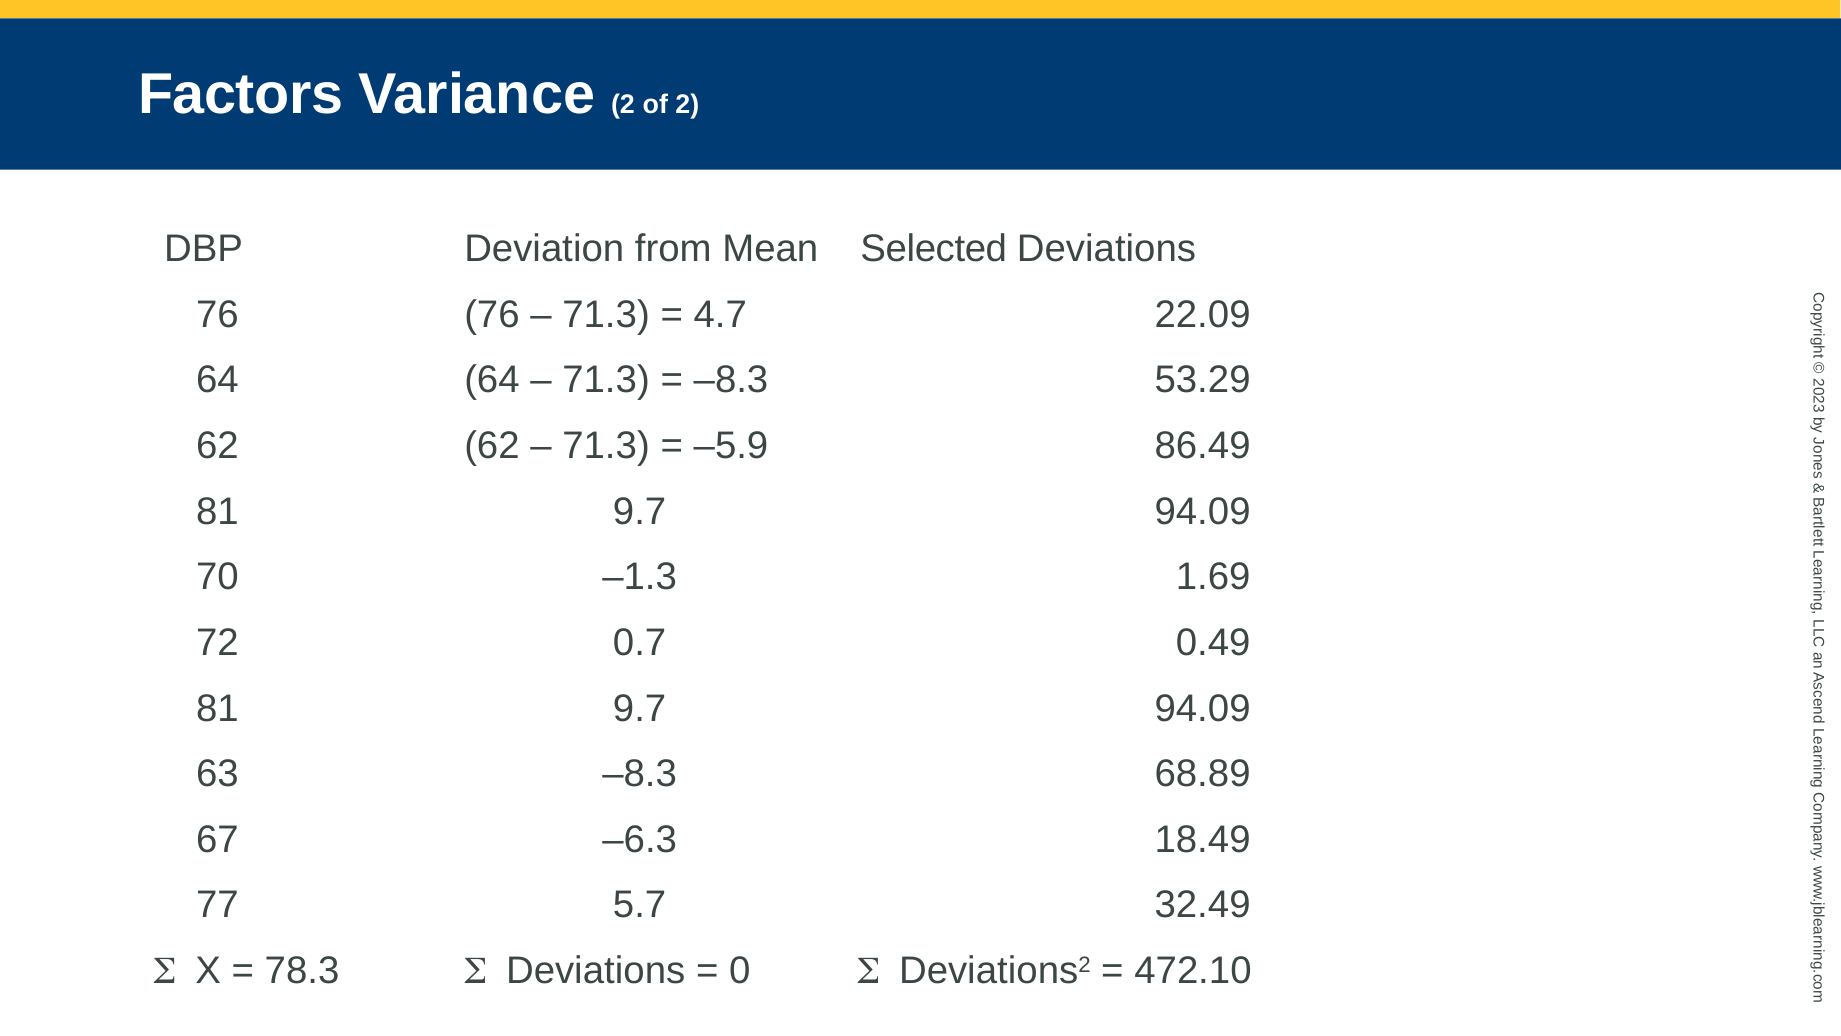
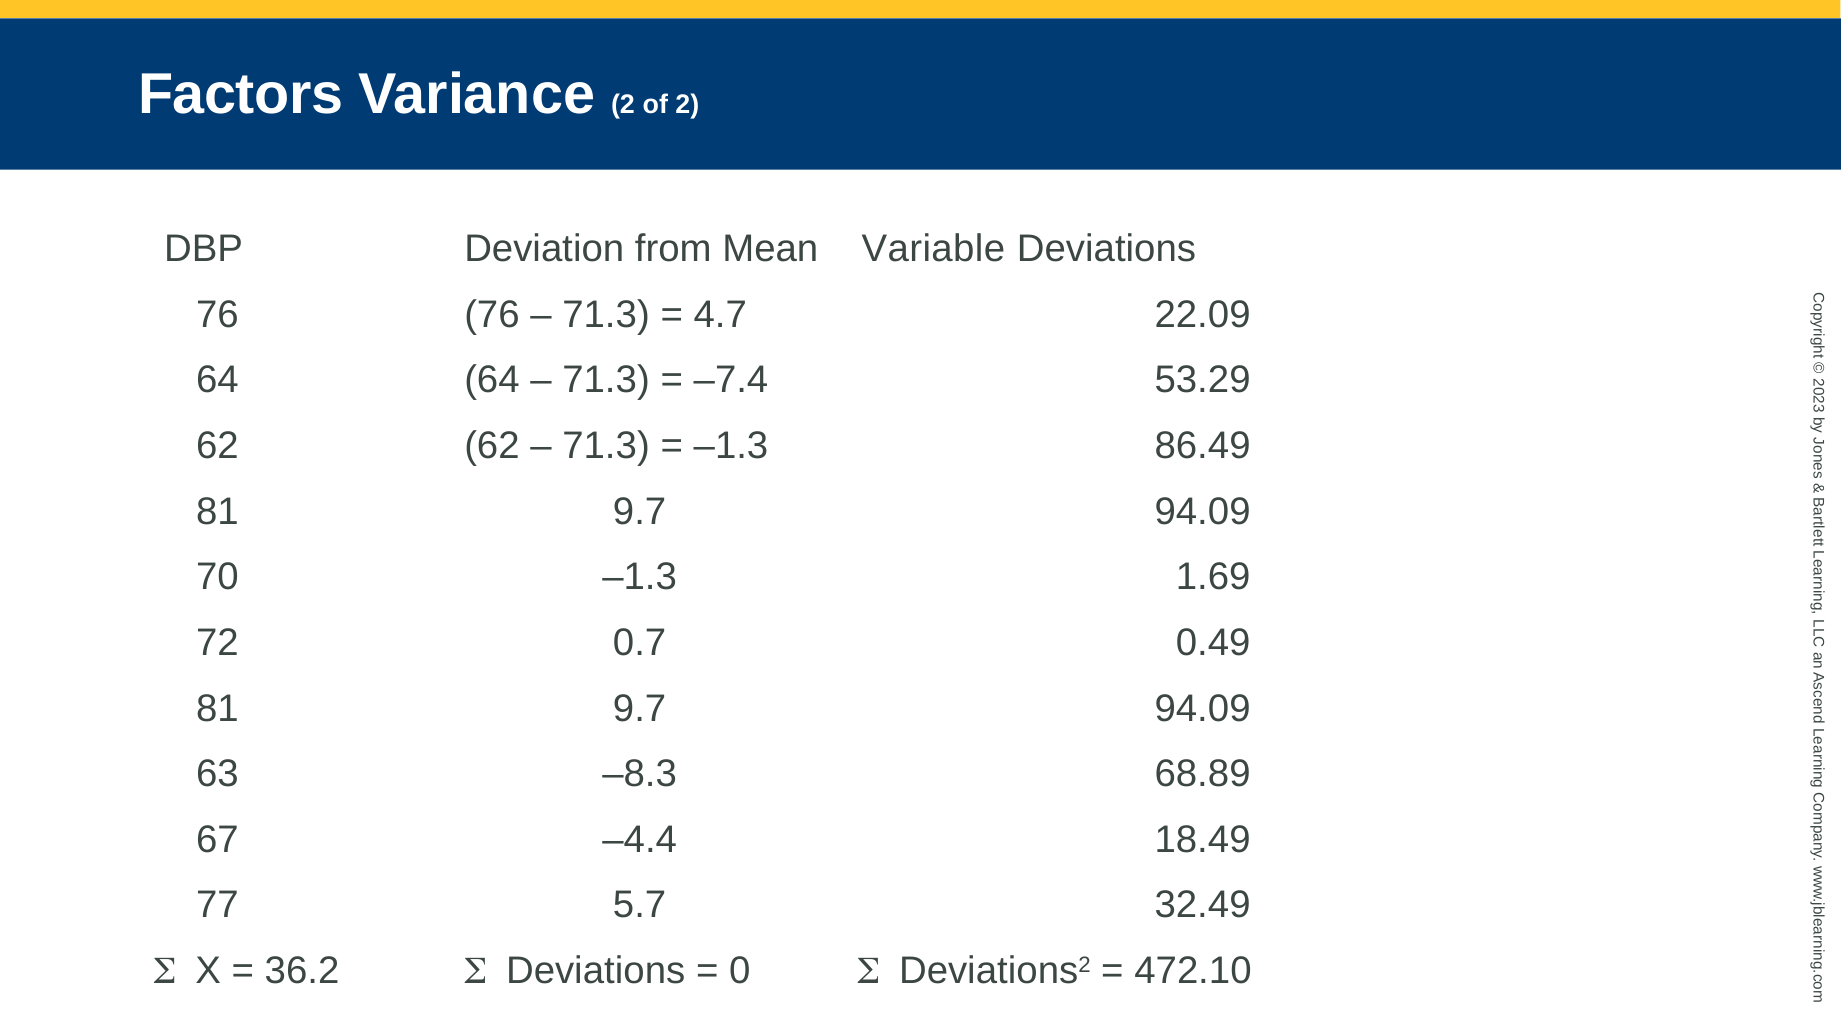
Selected: Selected -> Variable
–8.3 at (731, 380): –8.3 -> –7.4
–5.9 at (731, 446): –5.9 -> –1.3
–6.3: –6.3 -> –4.4
78.3: 78.3 -> 36.2
